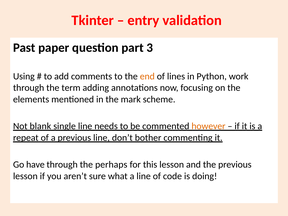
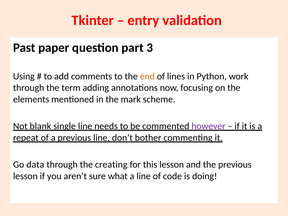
however colour: orange -> purple
have: have -> data
perhaps: perhaps -> creating
